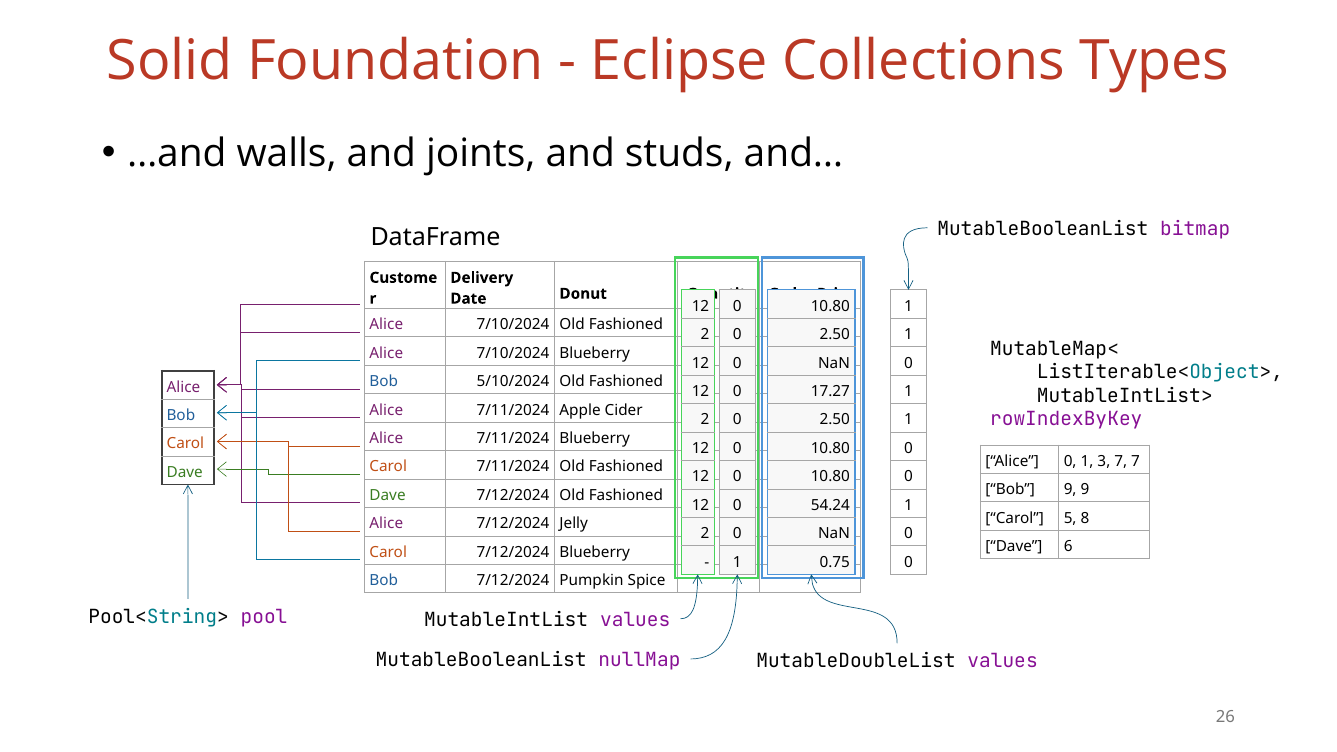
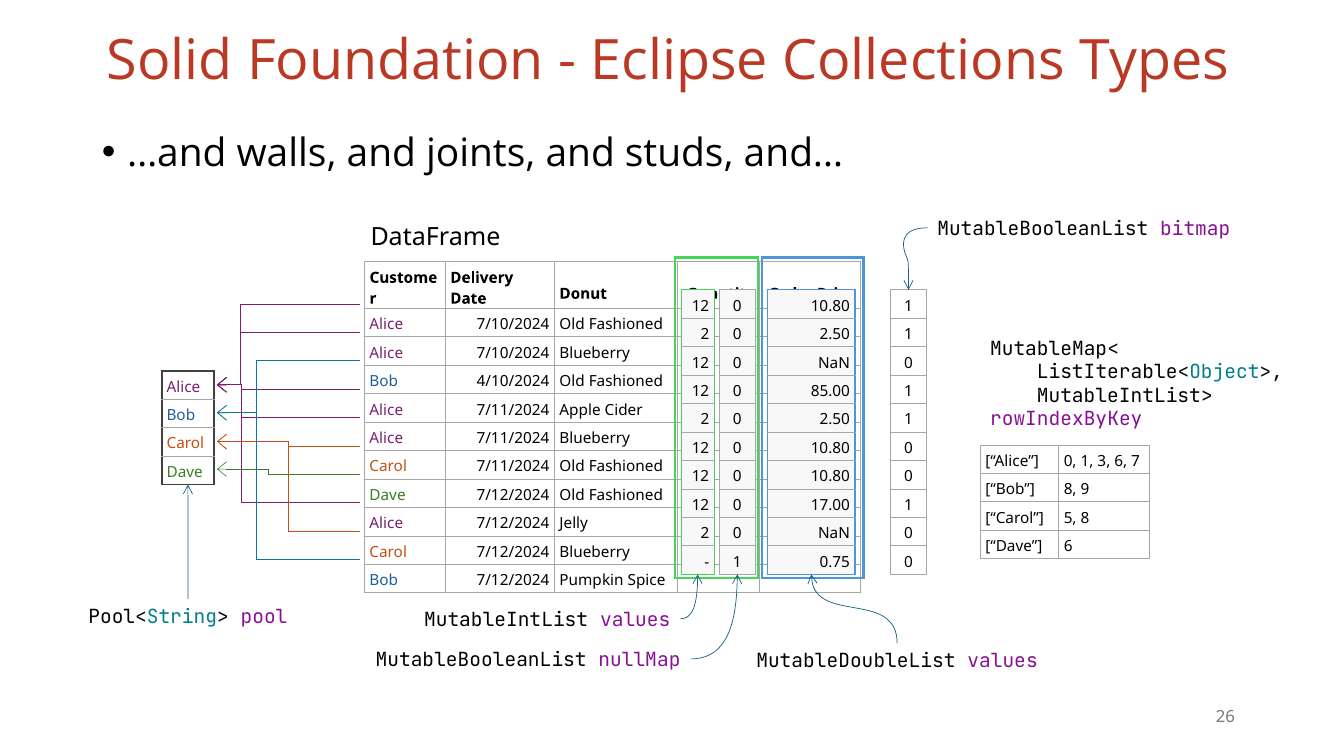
5/10/2024: 5/10/2024 -> 4/10/2024
17.27: 17.27 -> 85.00
3 7: 7 -> 6
Bob 9: 9 -> 8
54.24: 54.24 -> 17.00
